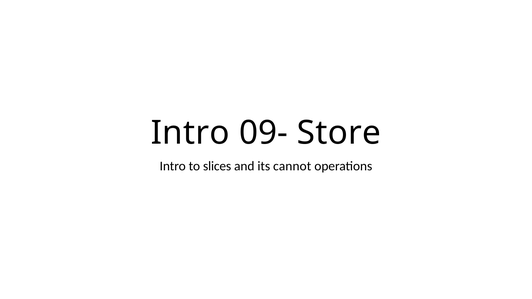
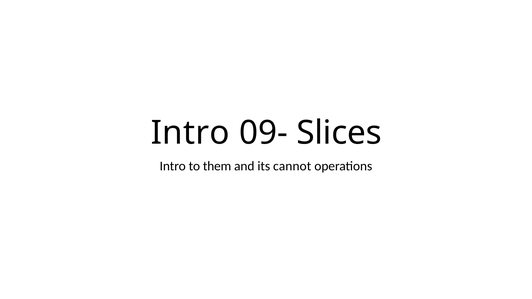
Store: Store -> Slices
slices: slices -> them
